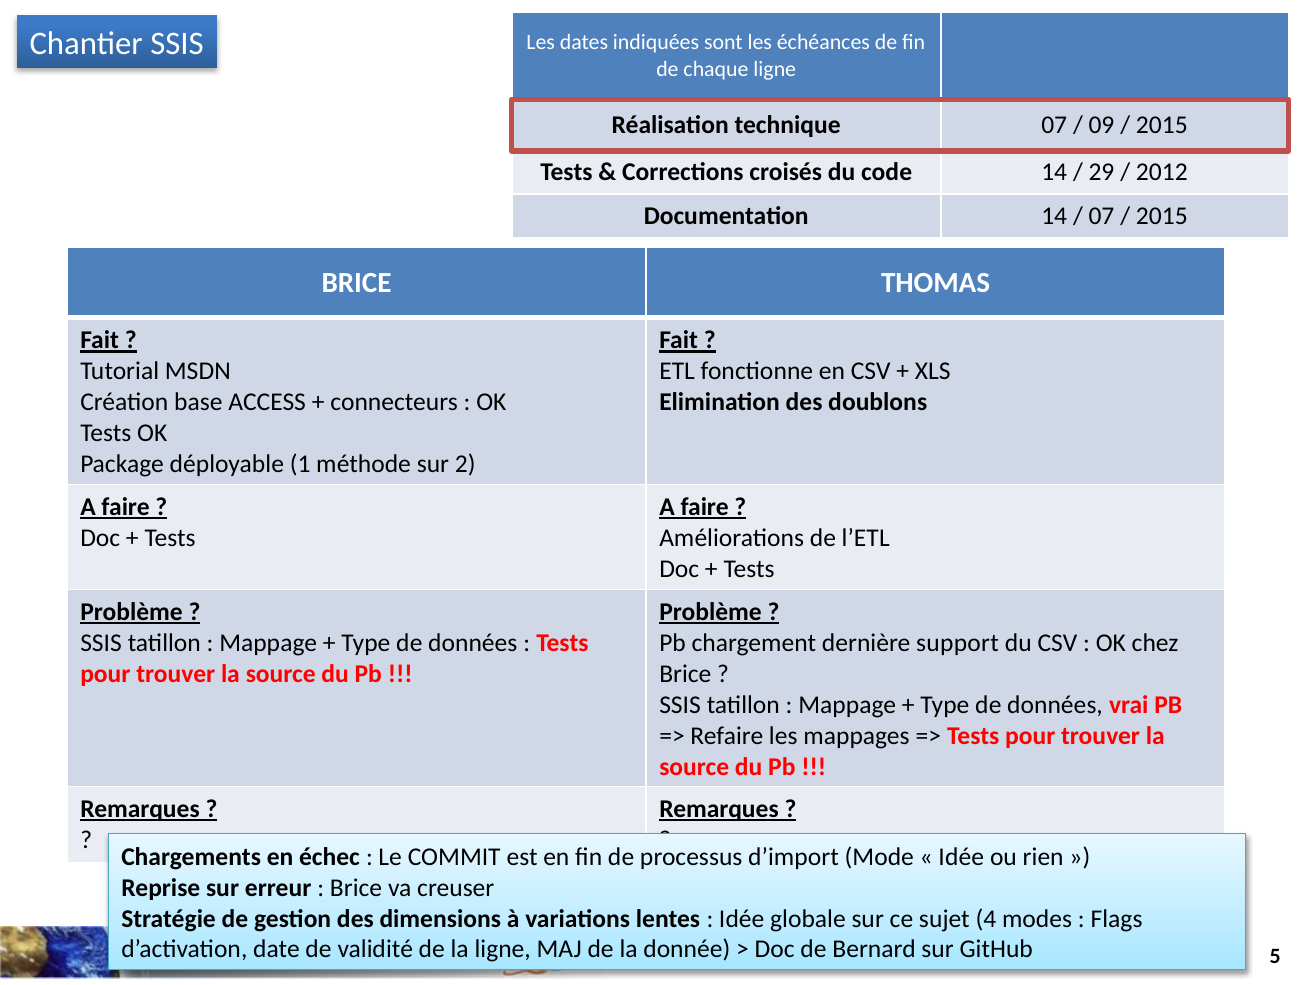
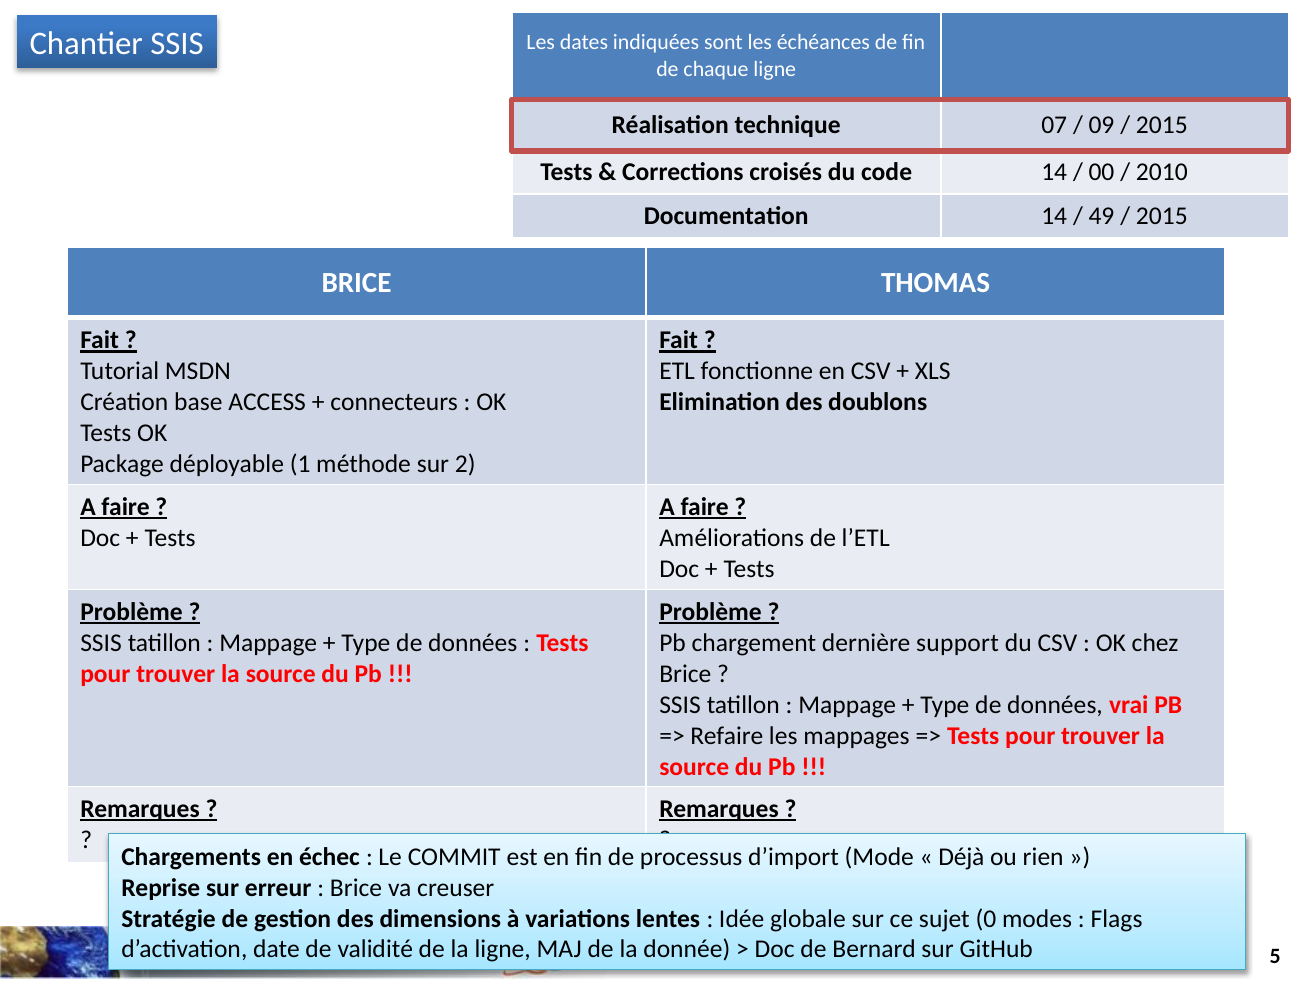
29: 29 -> 00
2012: 2012 -> 2010
07 at (1101, 216): 07 -> 49
Idée at (961, 857): Idée -> Déjà
4: 4 -> 0
